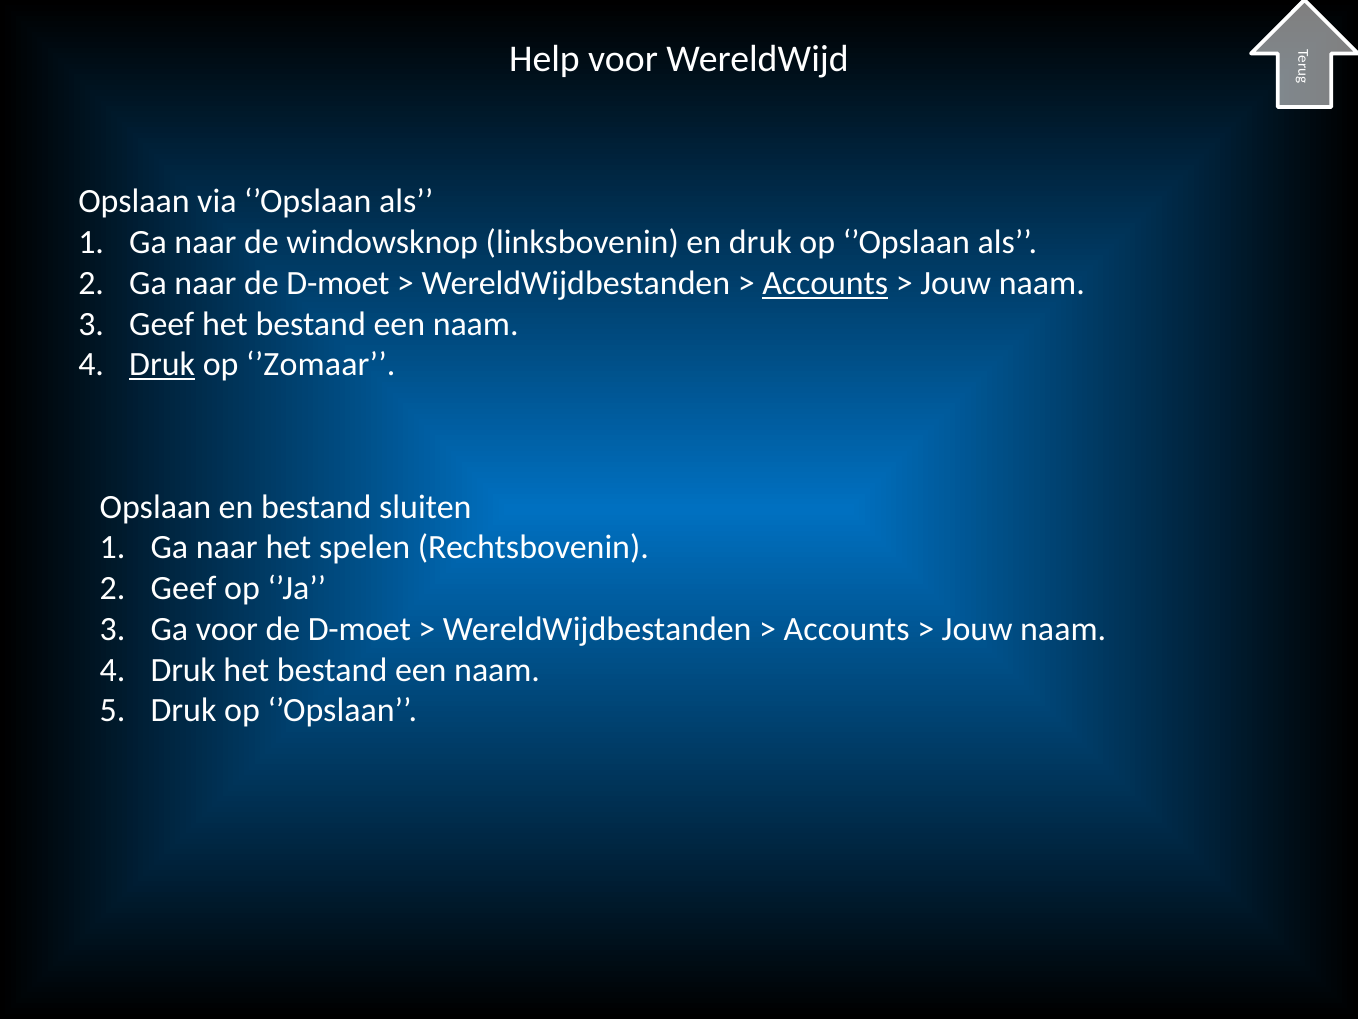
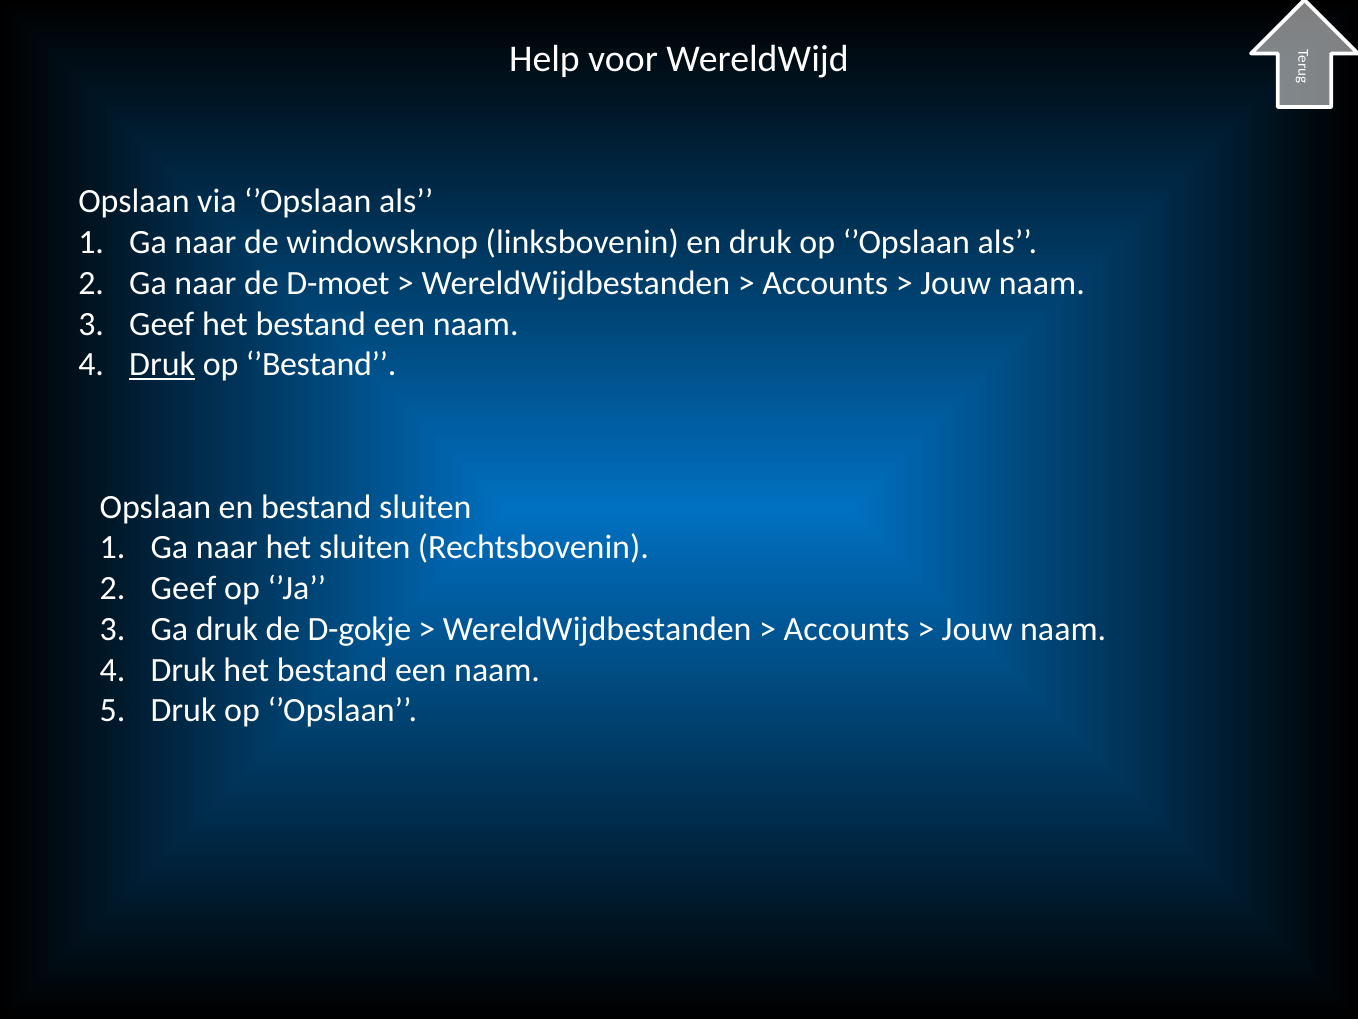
Accounts at (825, 283) underline: present -> none
’Zomaar: ’Zomaar -> ’Bestand
het spelen: spelen -> sluiten
Ga voor: voor -> druk
D-moet at (359, 629): D-moet -> D-gokje
